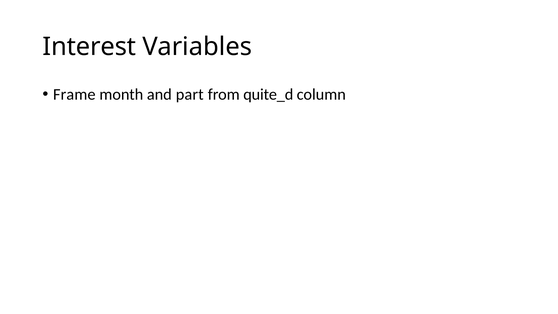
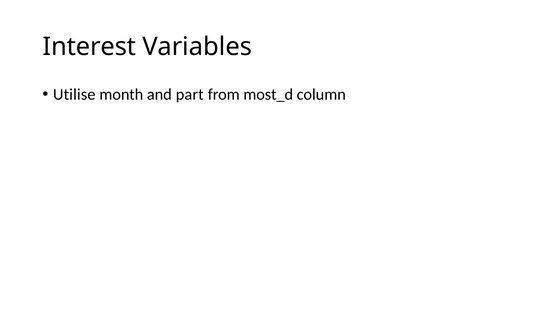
Frame: Frame -> Utilise
quite_d: quite_d -> most_d
